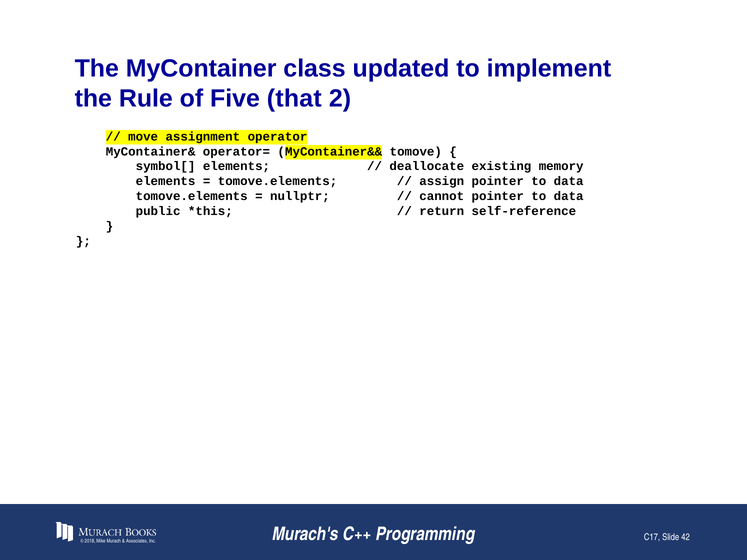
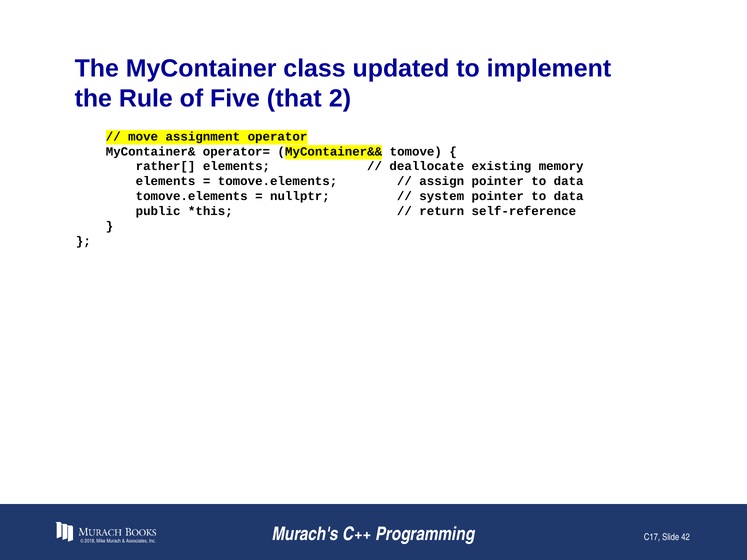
symbol[: symbol[ -> rather[
cannot: cannot -> system
